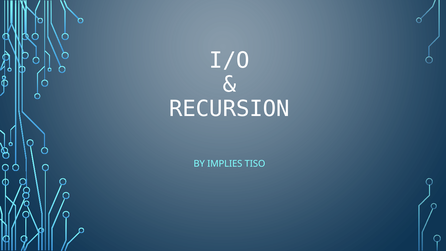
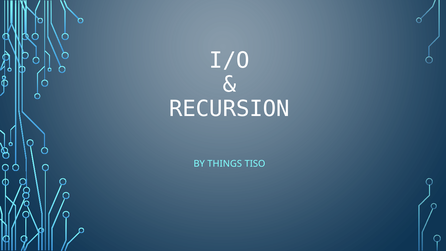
IMPLIES: IMPLIES -> THINGS
